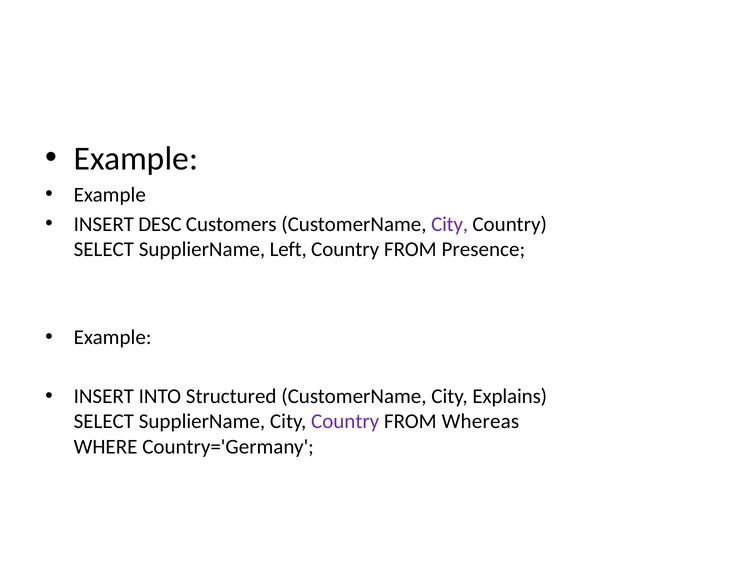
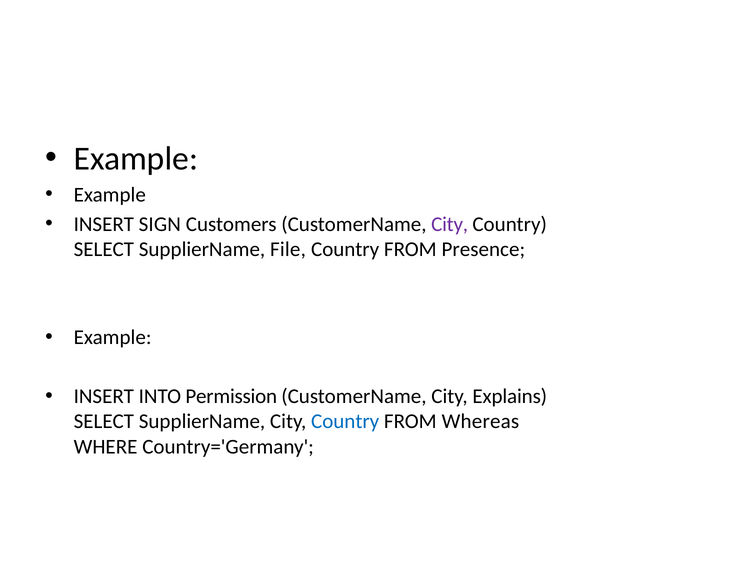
DESC: DESC -> SIGN
Left: Left -> File
Structured: Structured -> Permission
Country at (345, 422) colour: purple -> blue
